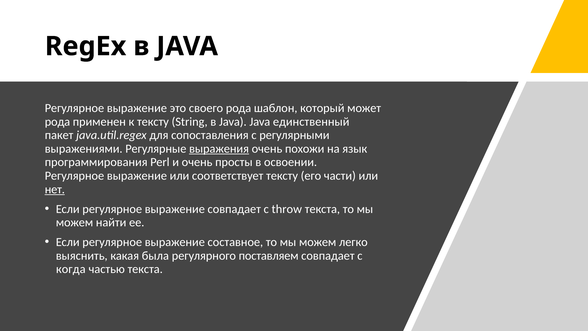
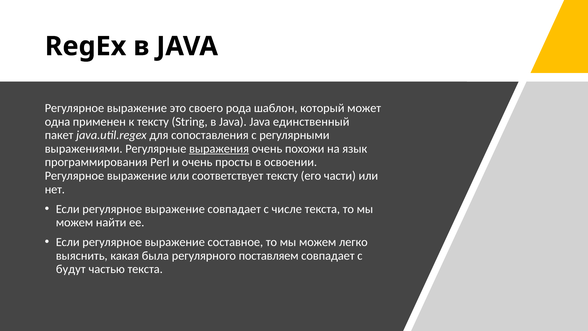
рода at (57, 122): рода -> одна
нет underline: present -> none
throw: throw -> числе
когда: когда -> будут
